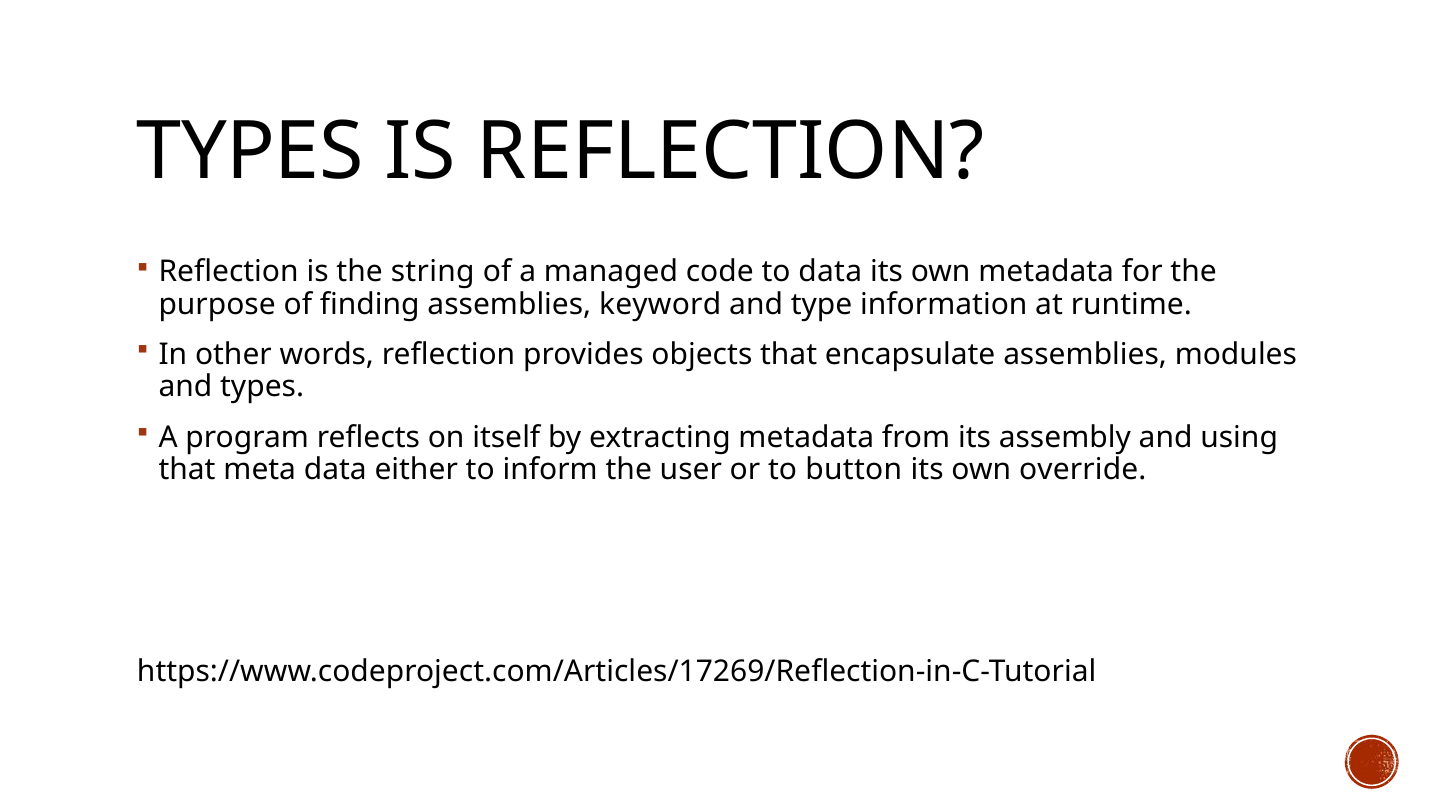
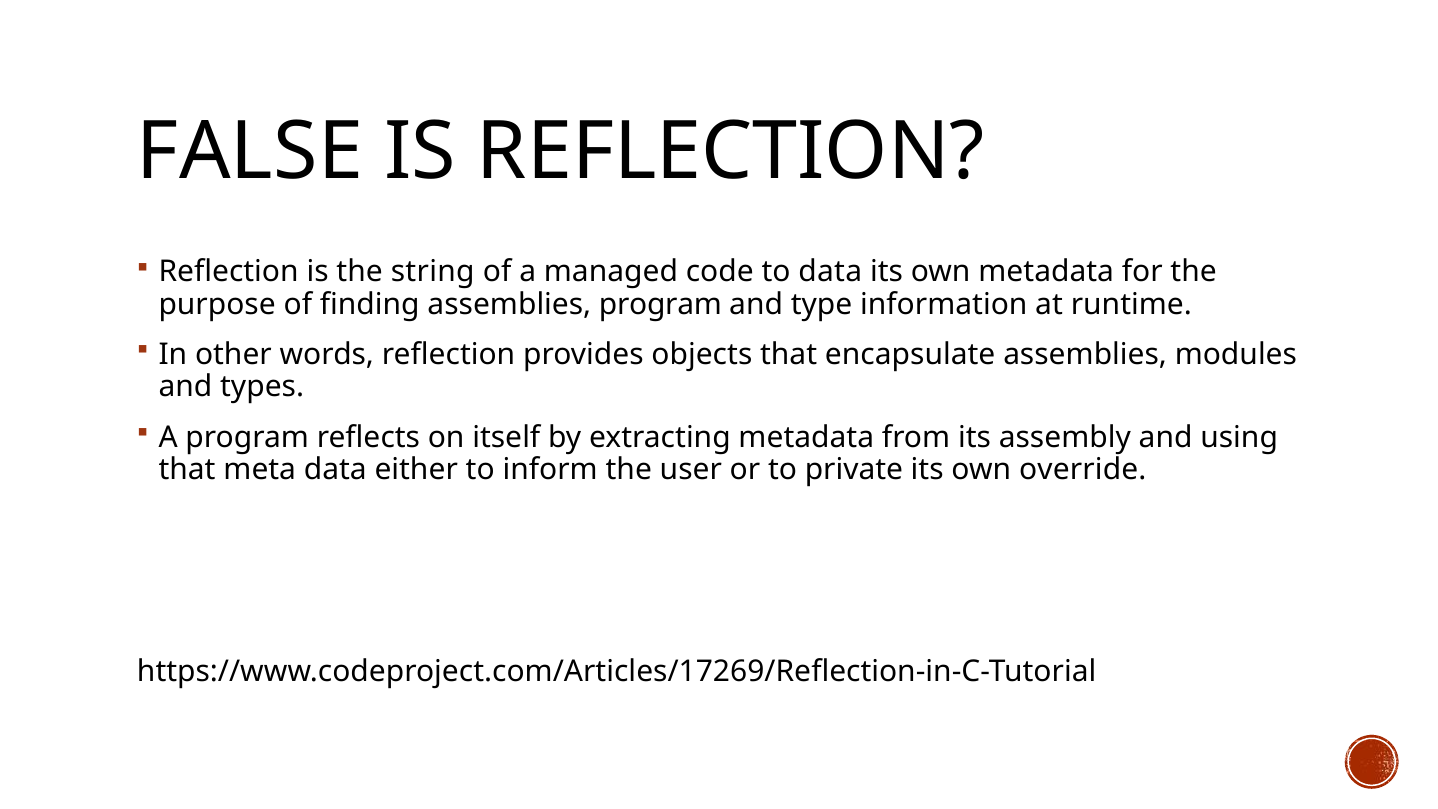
TYPES at (250, 152): TYPES -> FALSE
assemblies keyword: keyword -> program
button: button -> private
